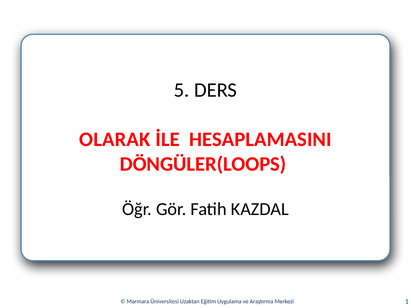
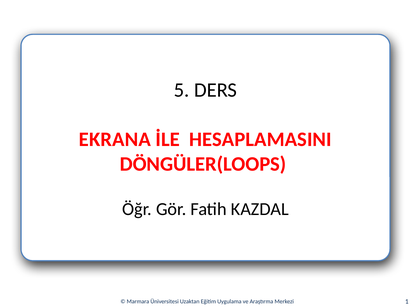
OLARAK: OLARAK -> EKRANA
